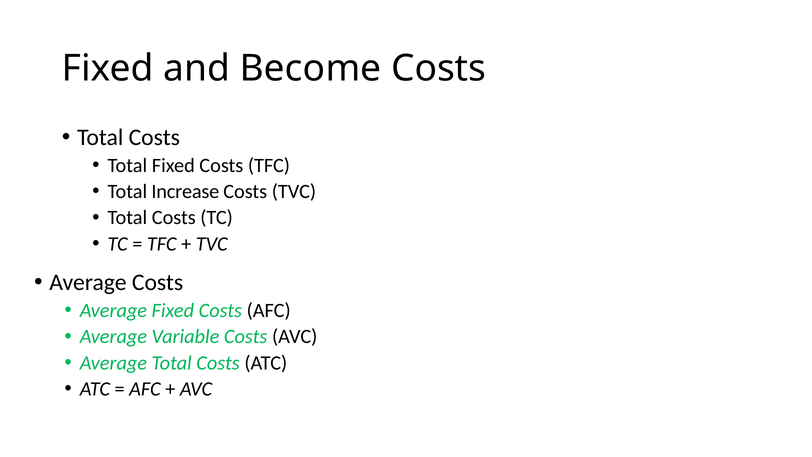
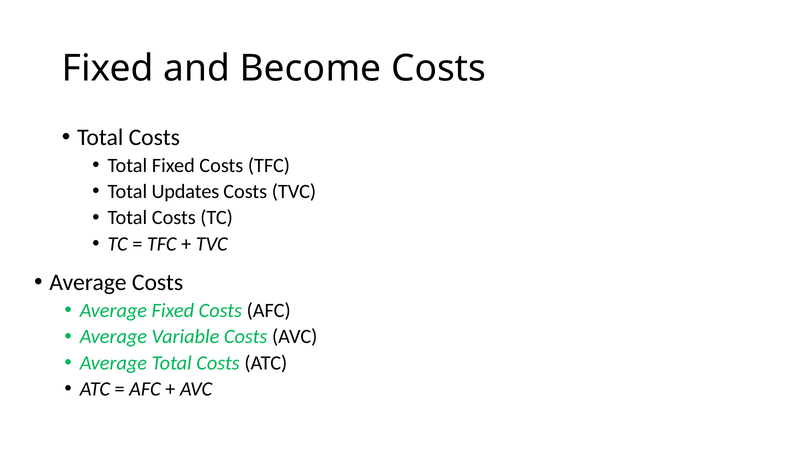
Increase: Increase -> Updates
